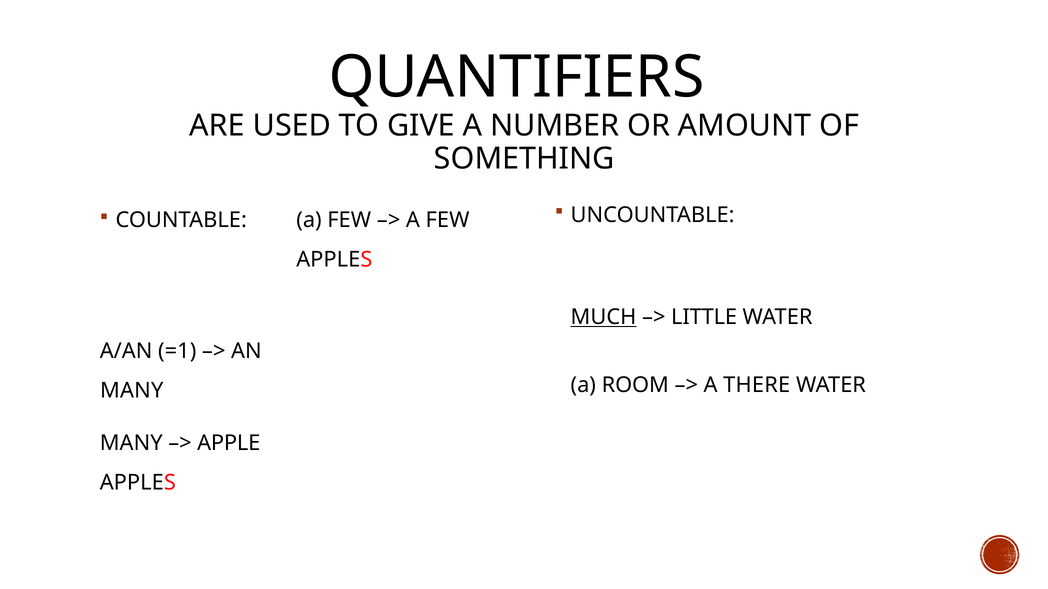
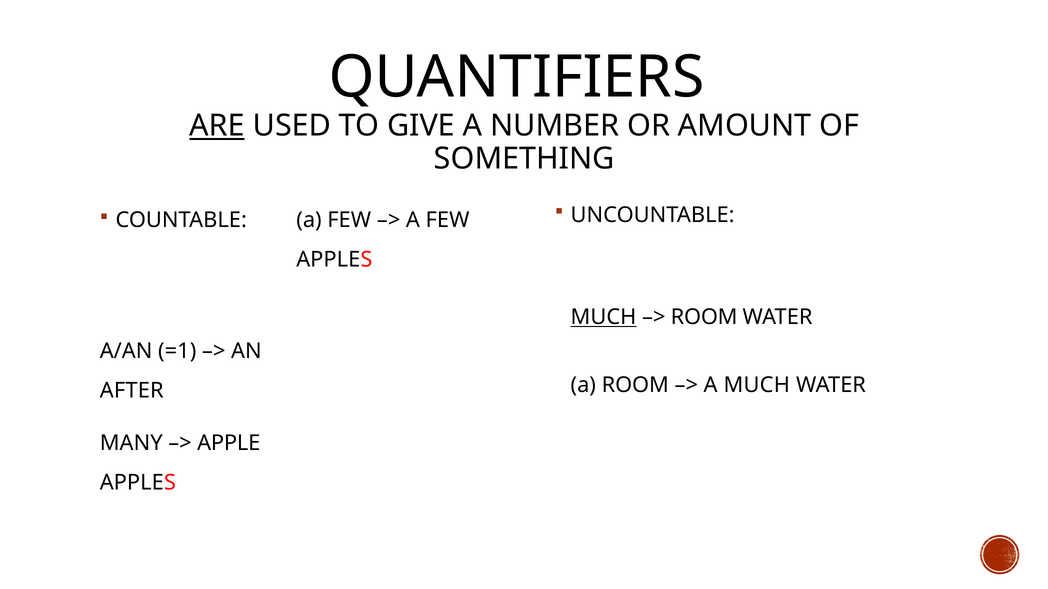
ARE underline: none -> present
LITTLE at (704, 317): LITTLE -> ROOM
A THERE: THERE -> MUCH
MANY at (132, 391): MANY -> AFTER
